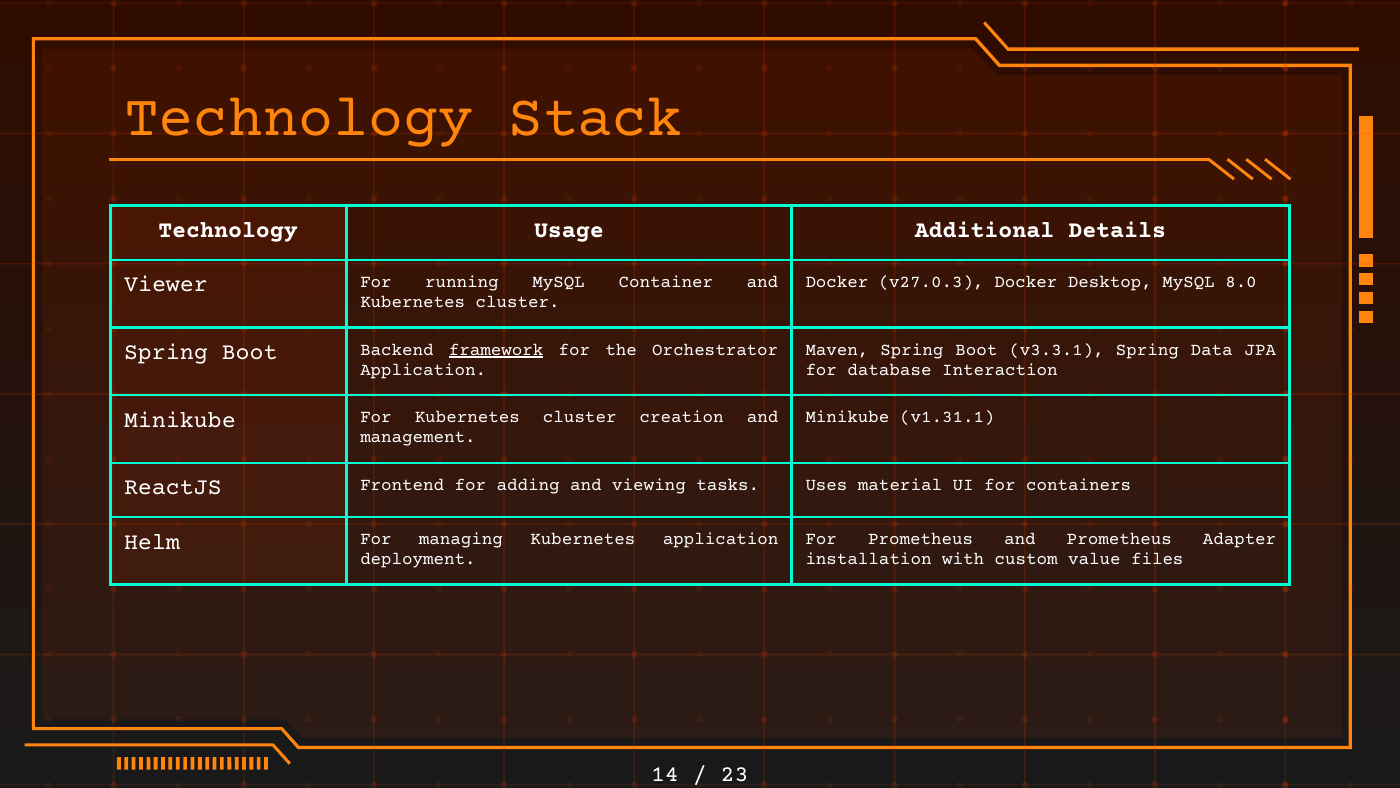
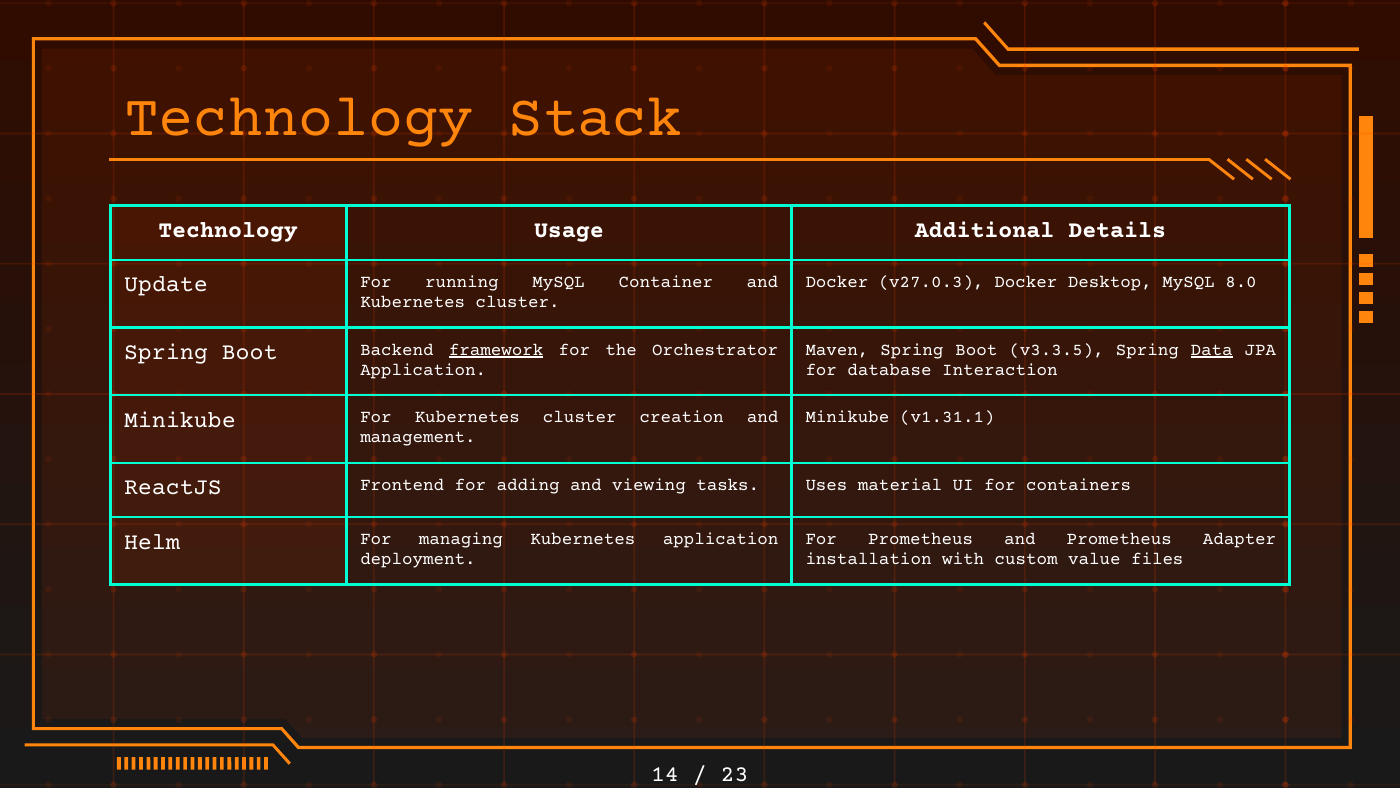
Viewer: Viewer -> Update
v3.3.1: v3.3.1 -> v3.3.5
Data underline: none -> present
